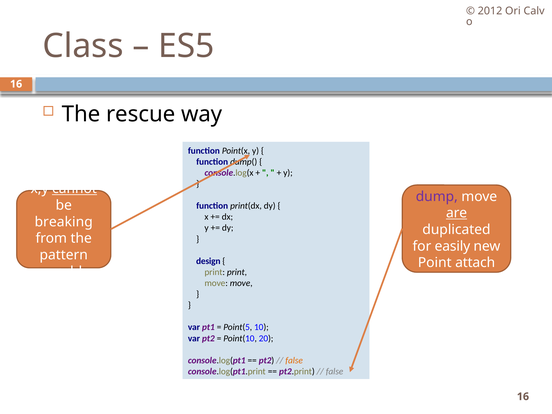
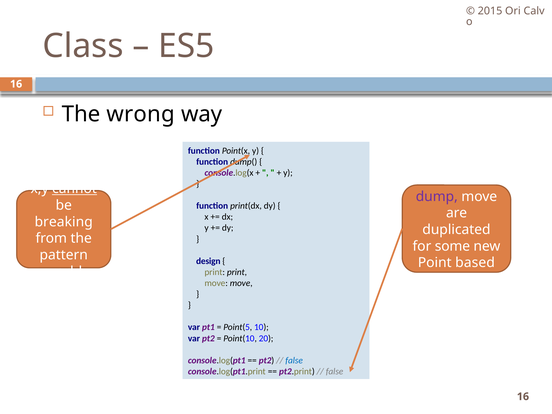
2012: 2012 -> 2015
rescue: rescue -> wrong
are underline: present -> none
easily: easily -> some
attach: attach -> based
false at (294, 360) colour: orange -> blue
